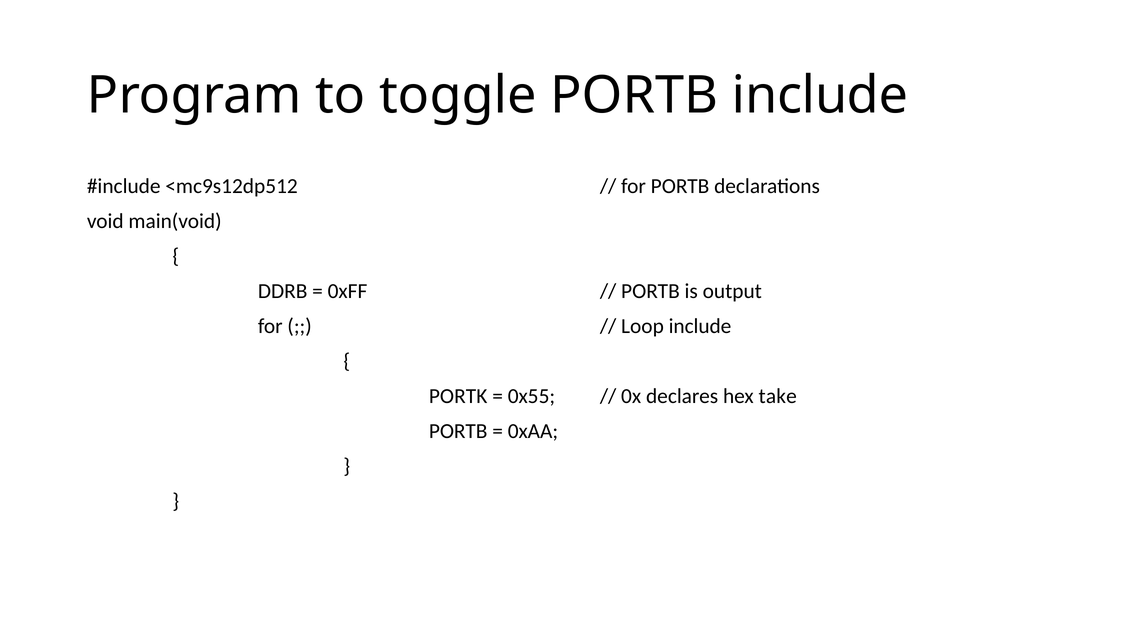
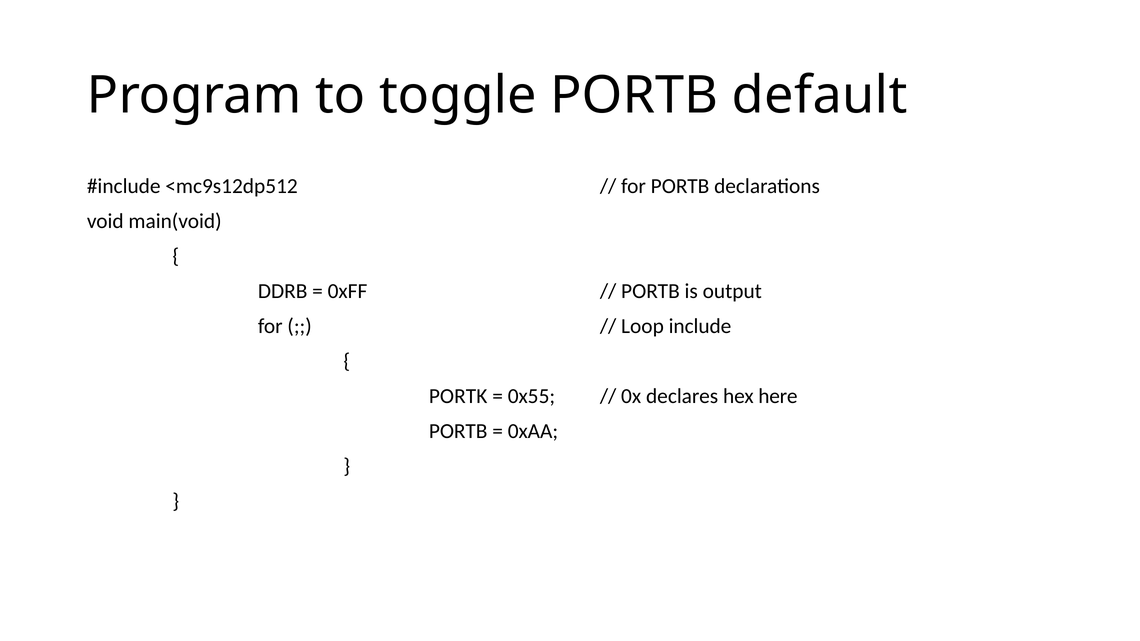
PORTB include: include -> default
take: take -> here
